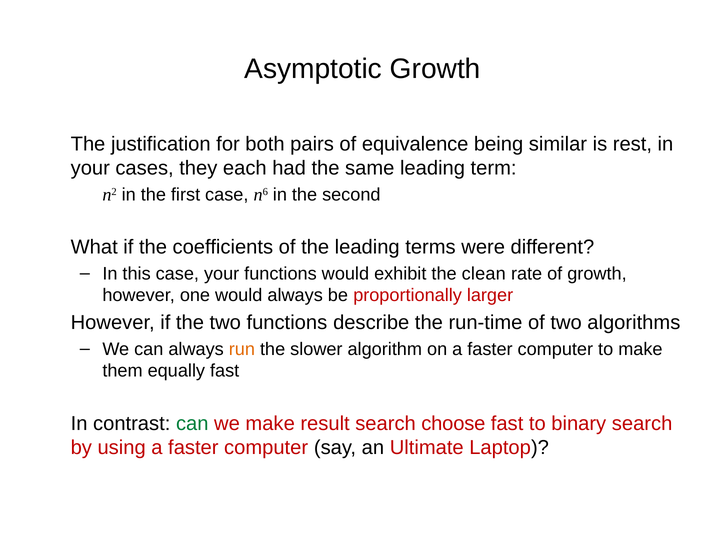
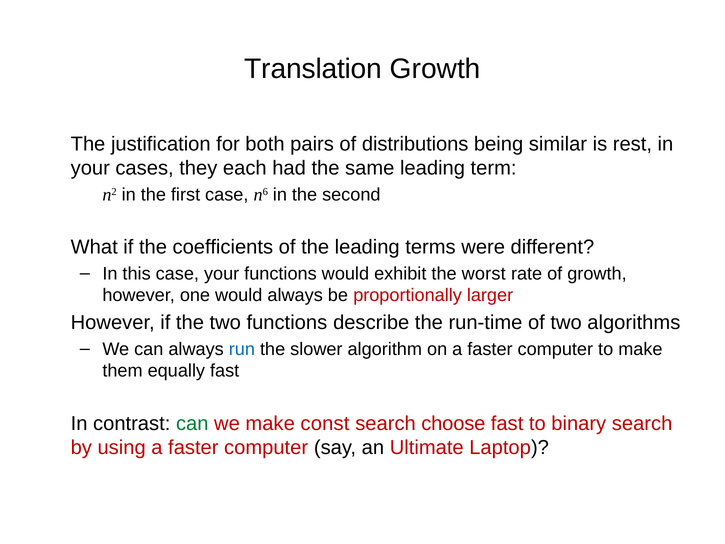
Asymptotic: Asymptotic -> Translation
equivalence: equivalence -> distributions
clean: clean -> worst
run colour: orange -> blue
result: result -> const
